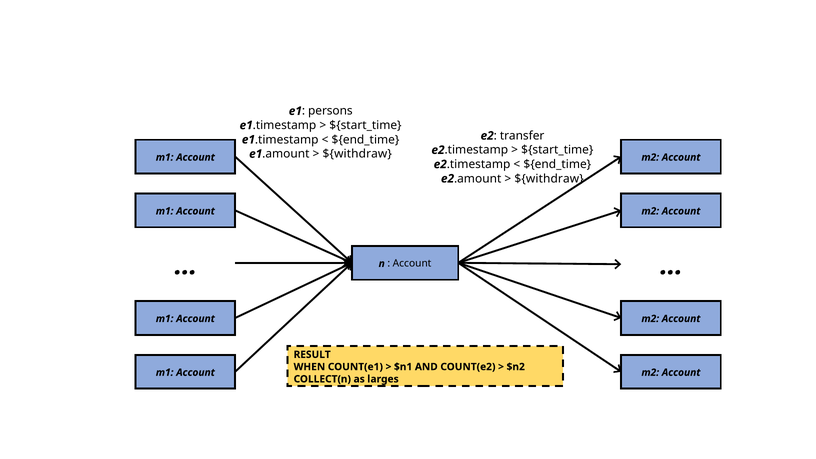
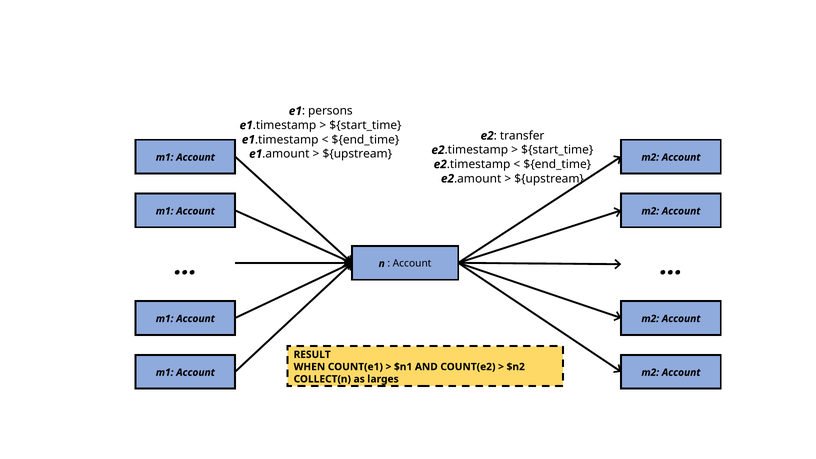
${withdraw at (357, 154): ${withdraw -> ${upstream
${withdraw at (549, 179): ${withdraw -> ${upstream
